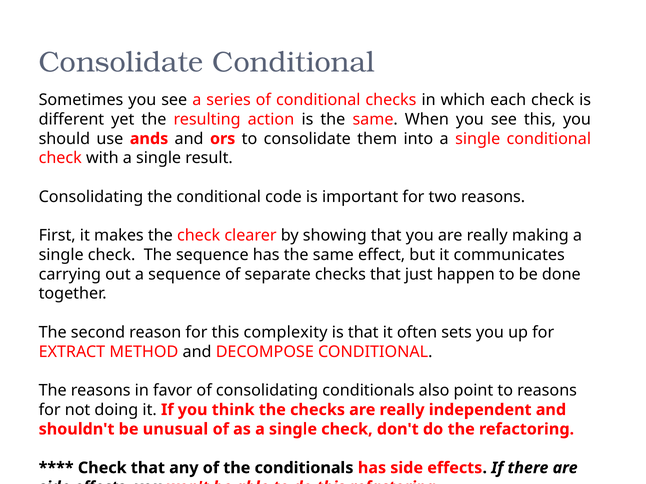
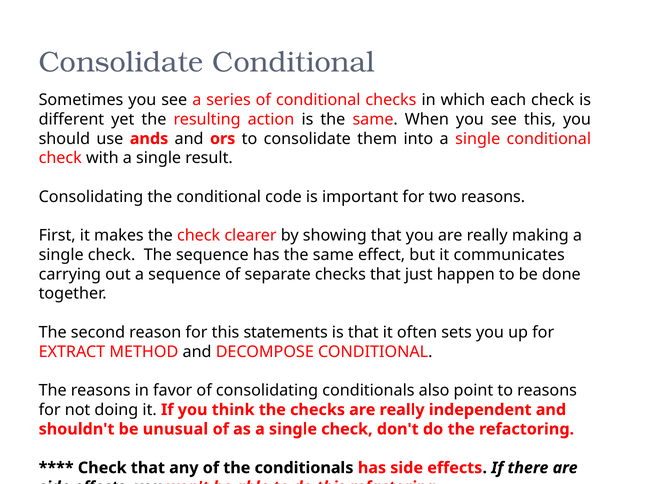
complexity: complexity -> statements
